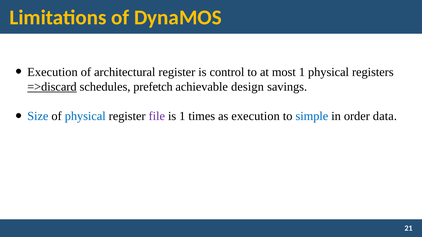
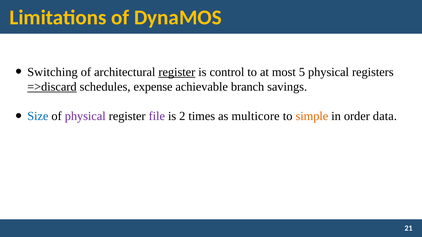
Execution at (53, 72): Execution -> Switching
register at (177, 72) underline: none -> present
most 1: 1 -> 5
prefetch: prefetch -> expense
design: design -> branch
physical at (85, 116) colour: blue -> purple
is 1: 1 -> 2
as execution: execution -> multicore
simple colour: blue -> orange
